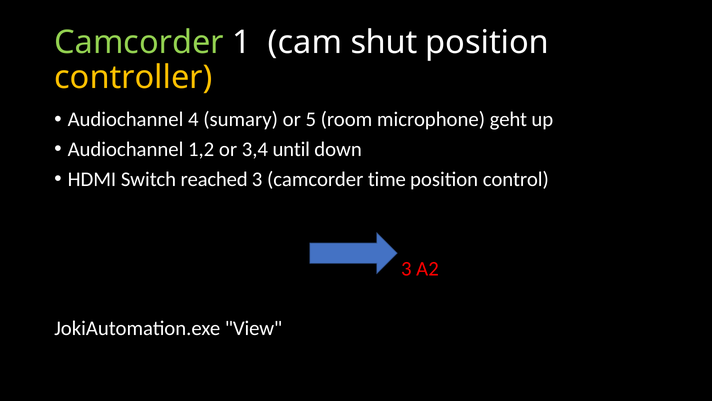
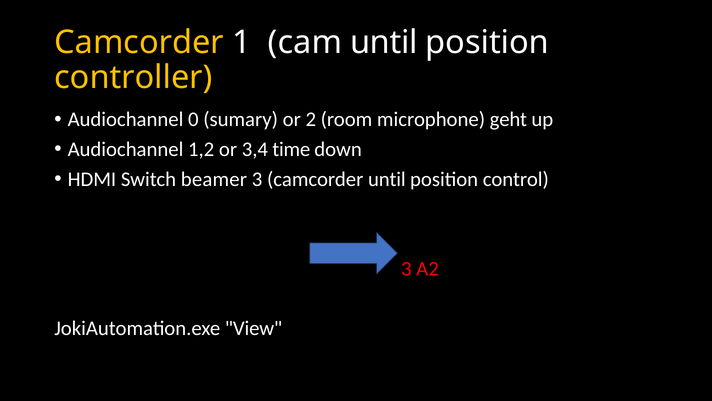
Camcorder at (139, 42) colour: light green -> yellow
cam shut: shut -> until
4: 4 -> 0
5: 5 -> 2
until: until -> time
reached: reached -> beamer
camcorder time: time -> until
